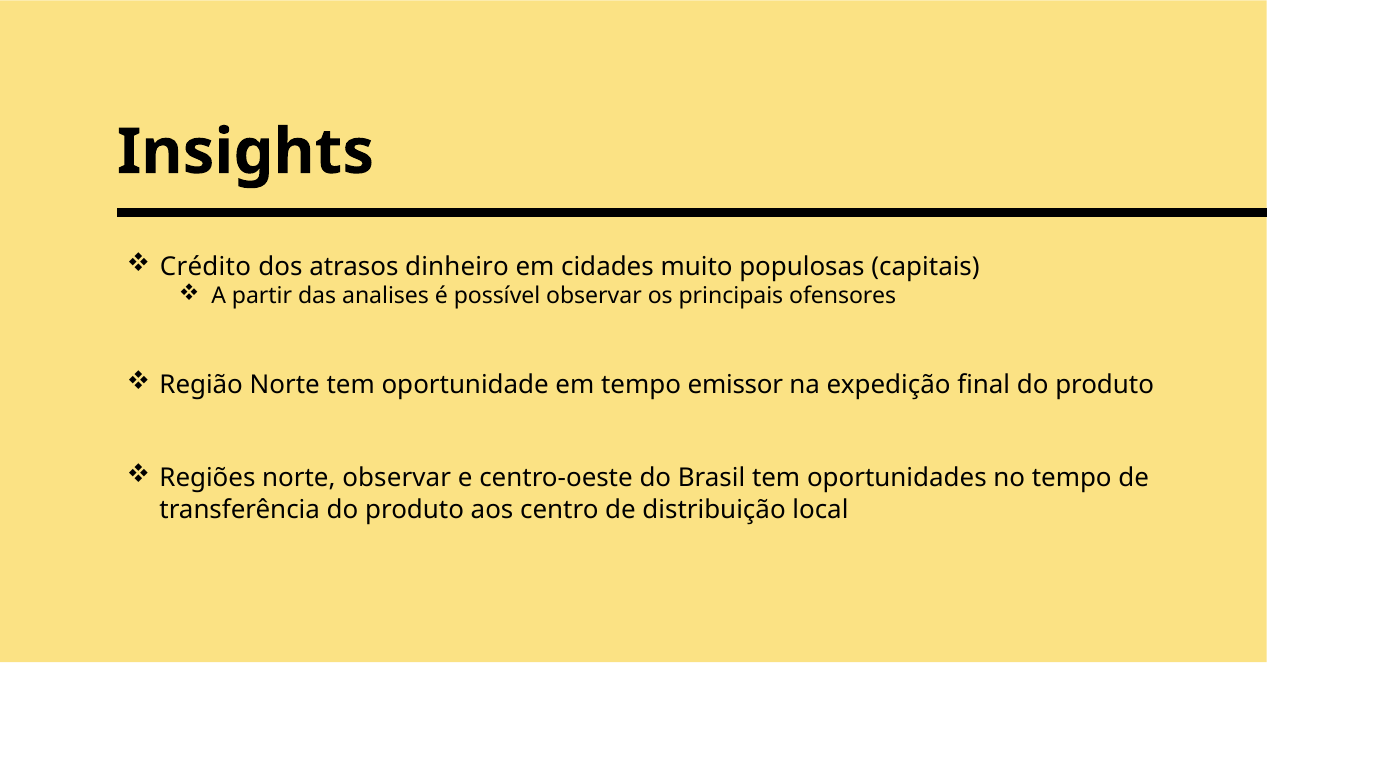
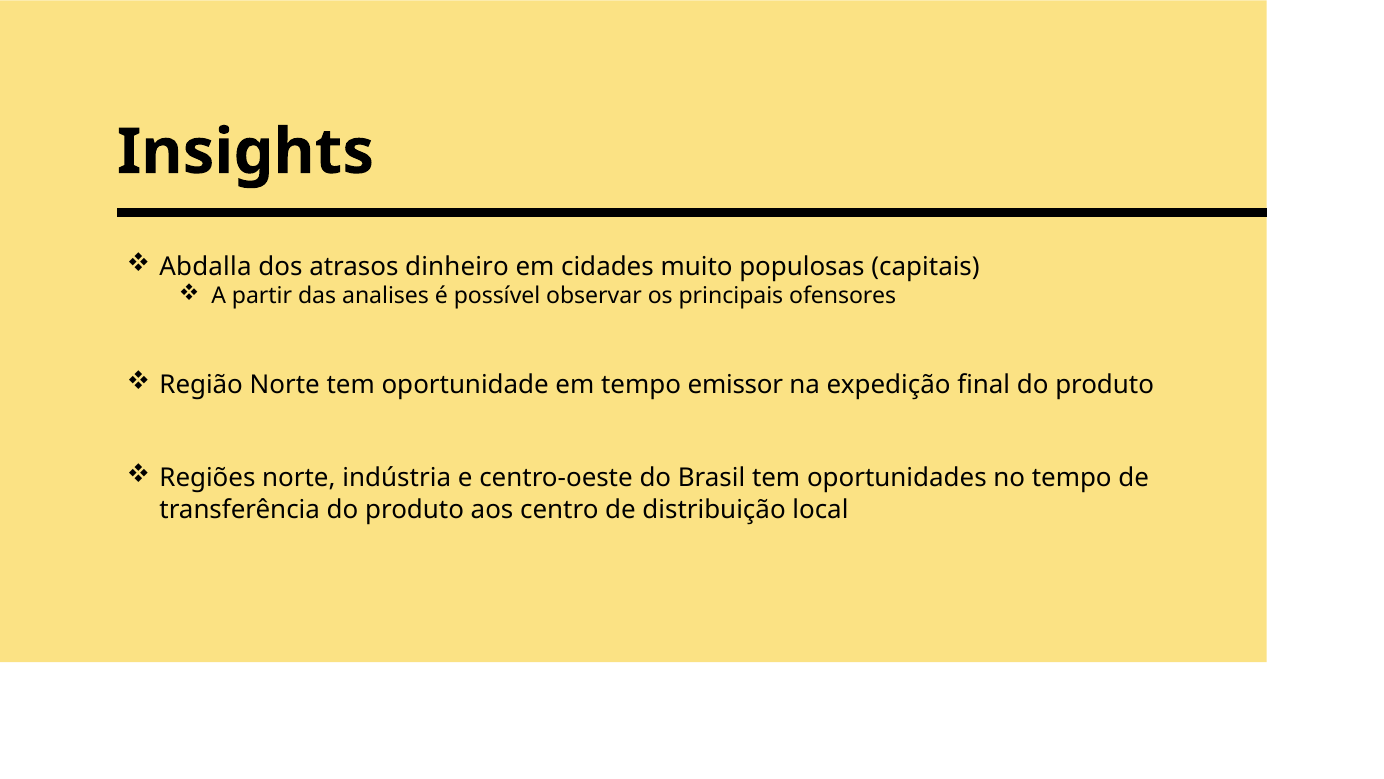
Crédito: Crédito -> Abdalla
norte observar: observar -> indústria
